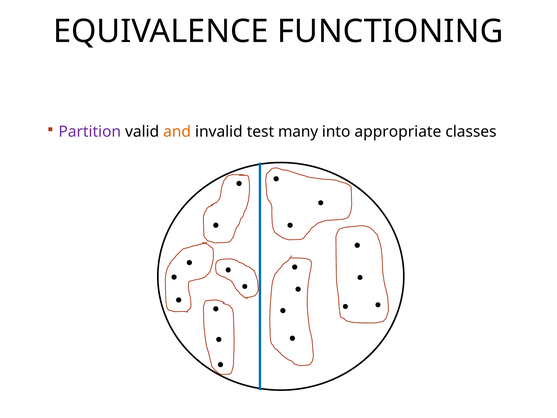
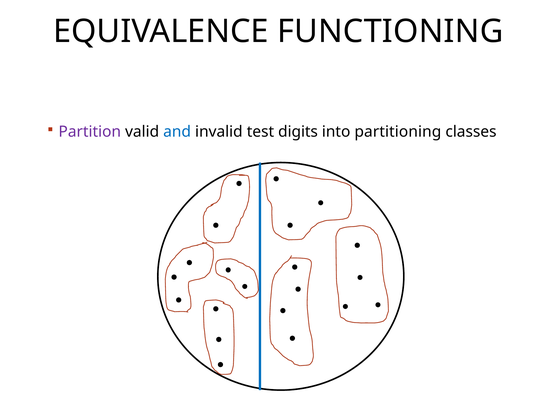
and colour: orange -> blue
many: many -> digits
appropriate: appropriate -> partitioning
